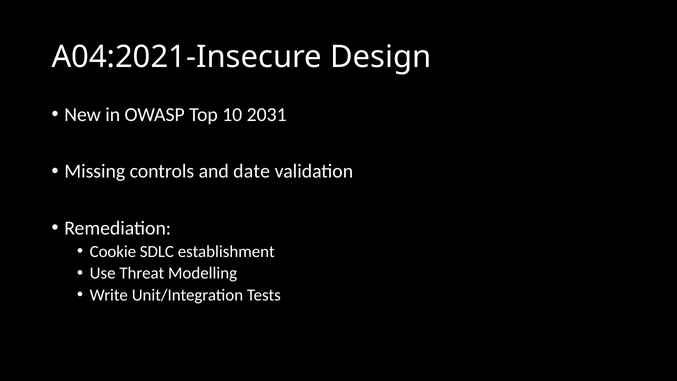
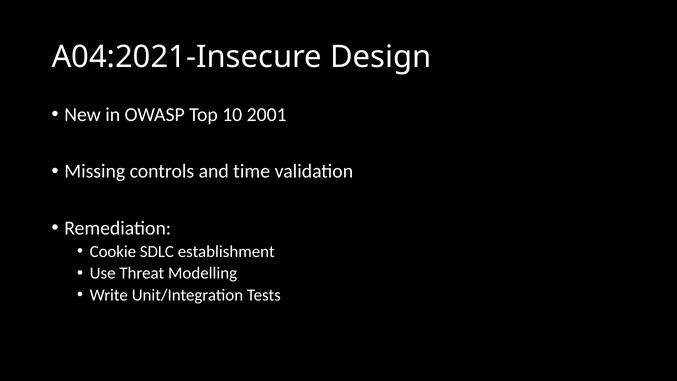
2031: 2031 -> 2001
date: date -> time
